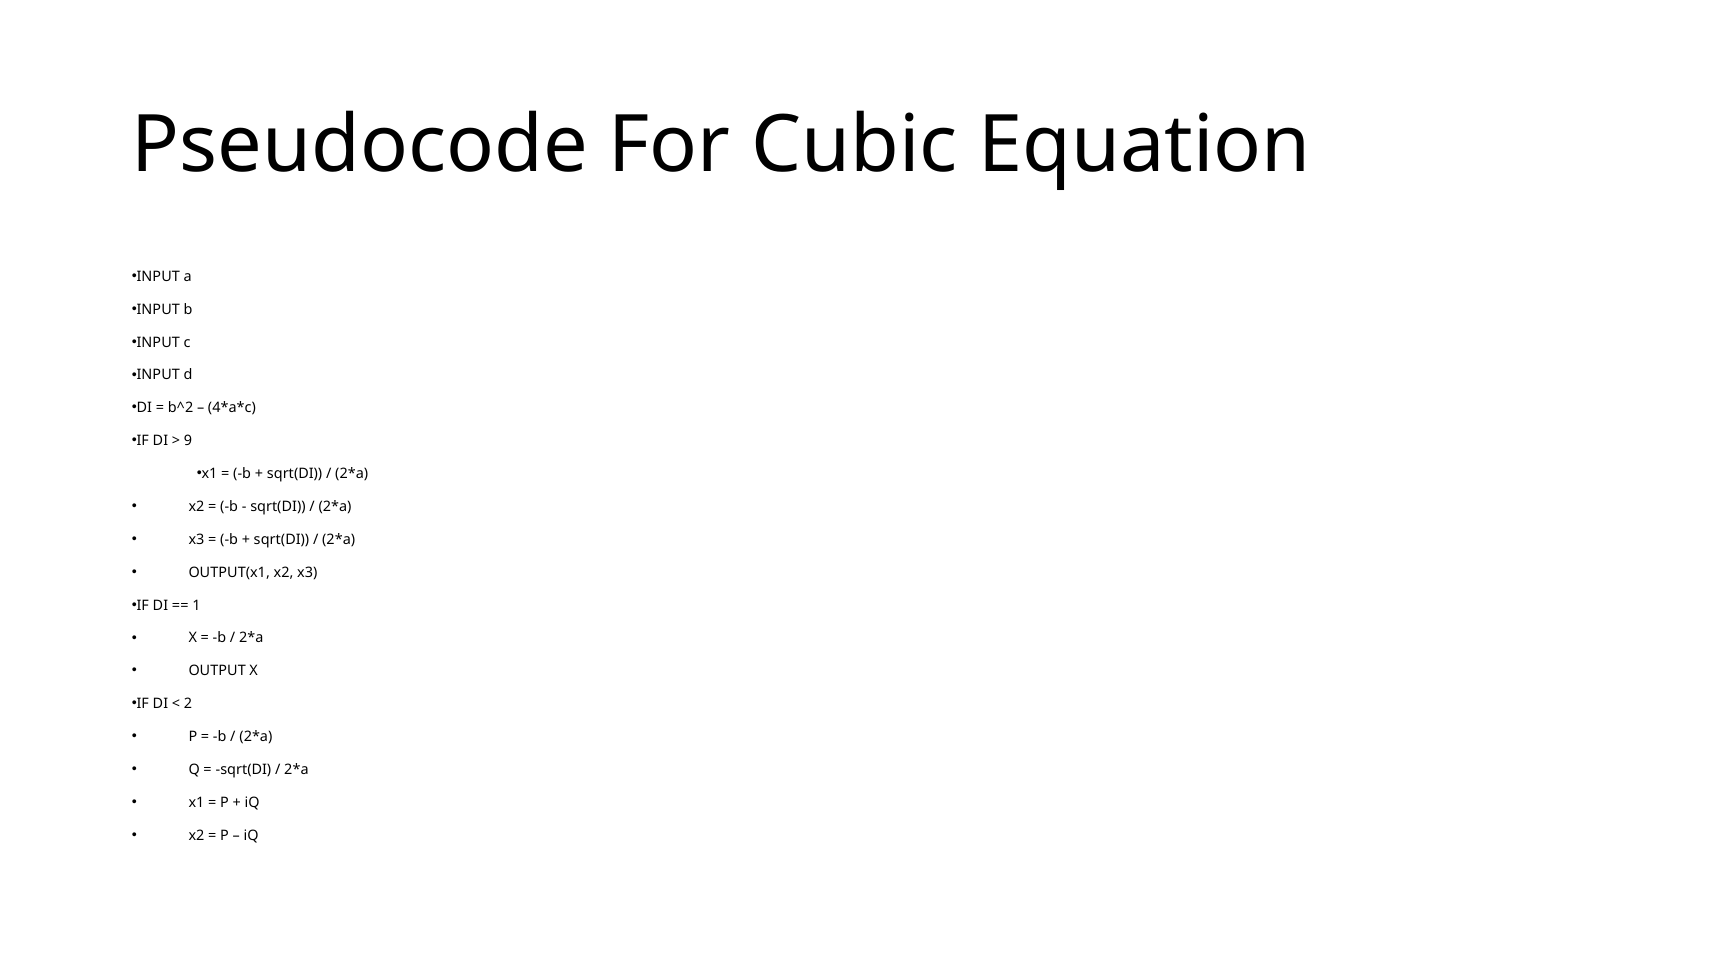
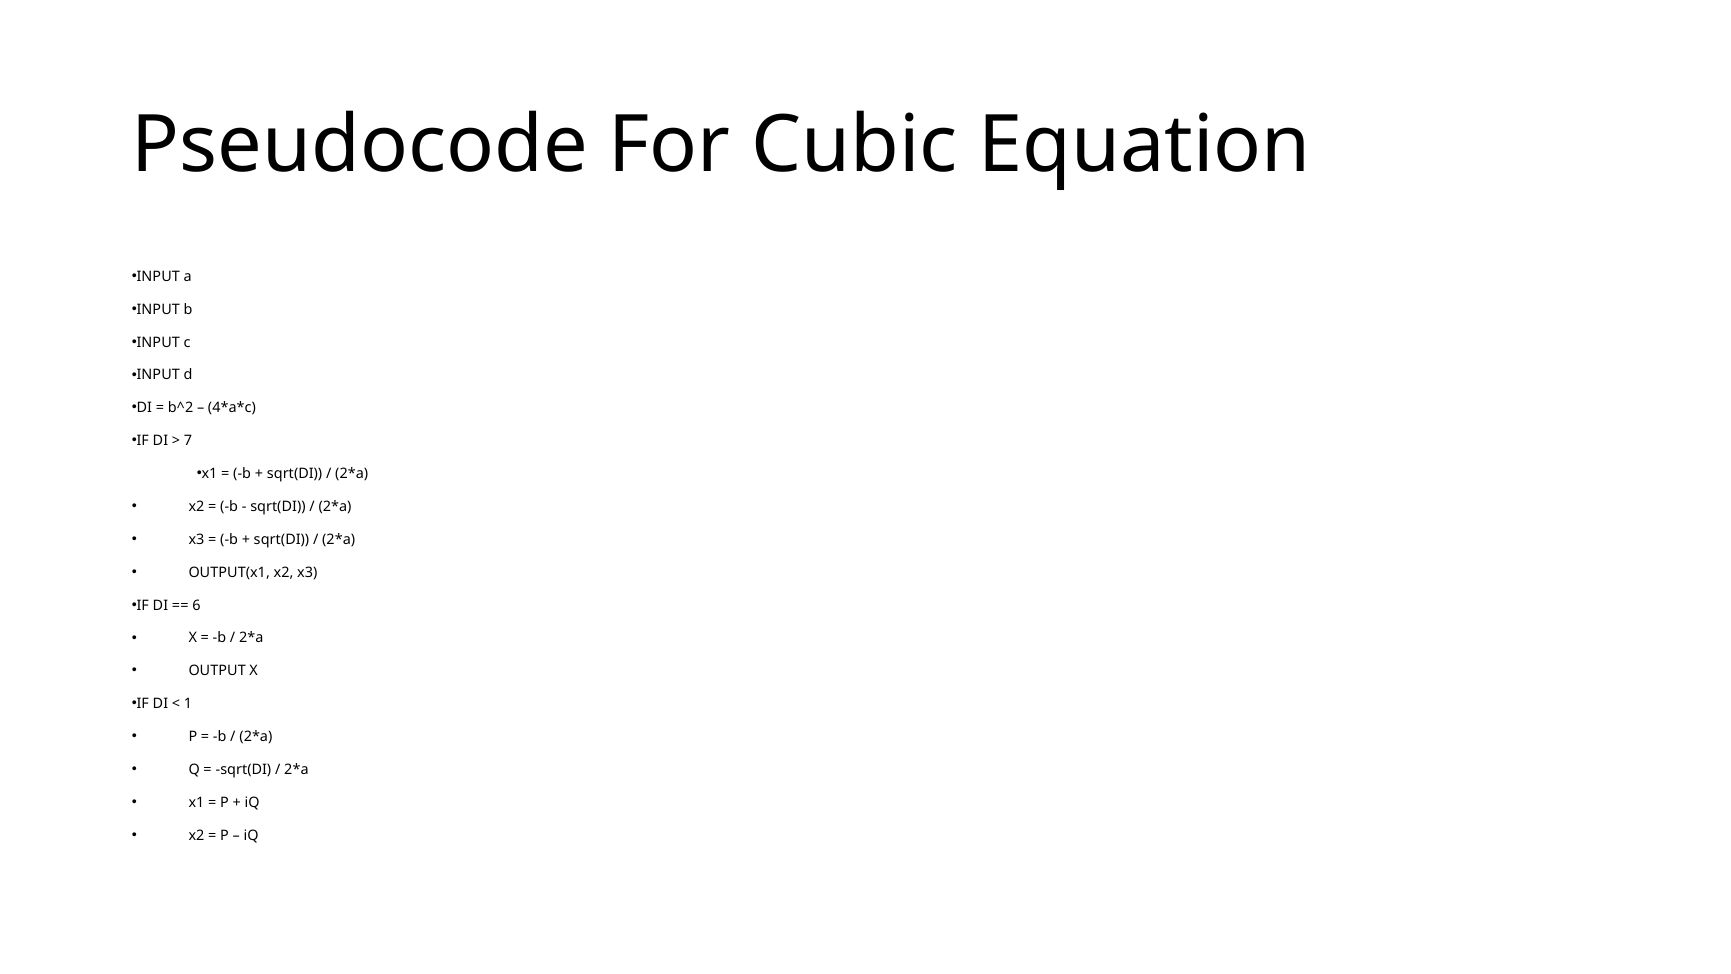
9: 9 -> 7
1: 1 -> 6
2: 2 -> 1
